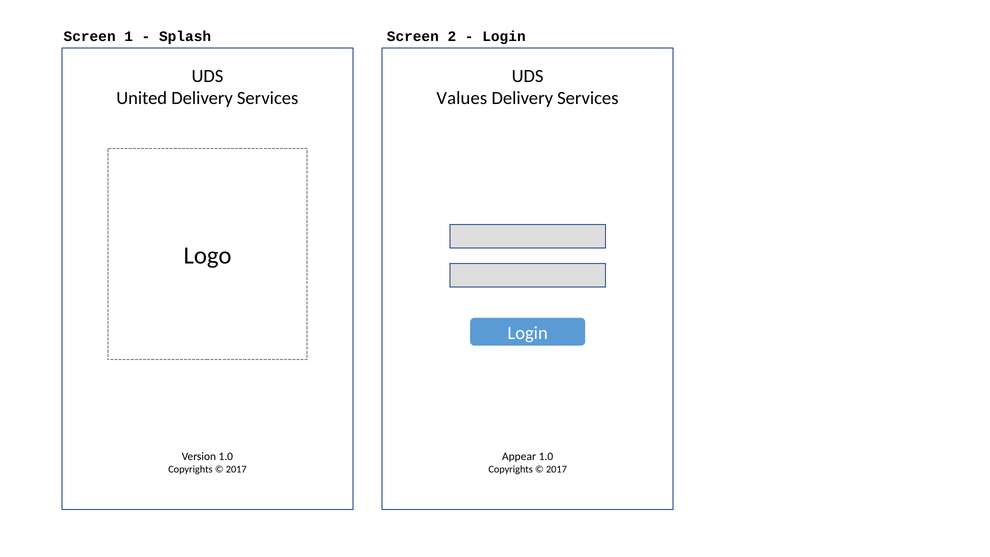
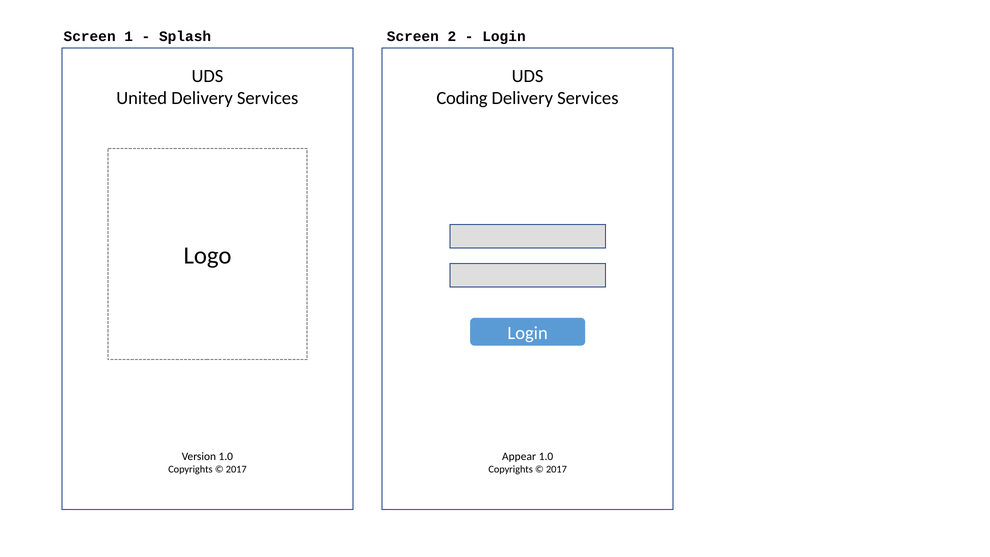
Values: Values -> Coding
